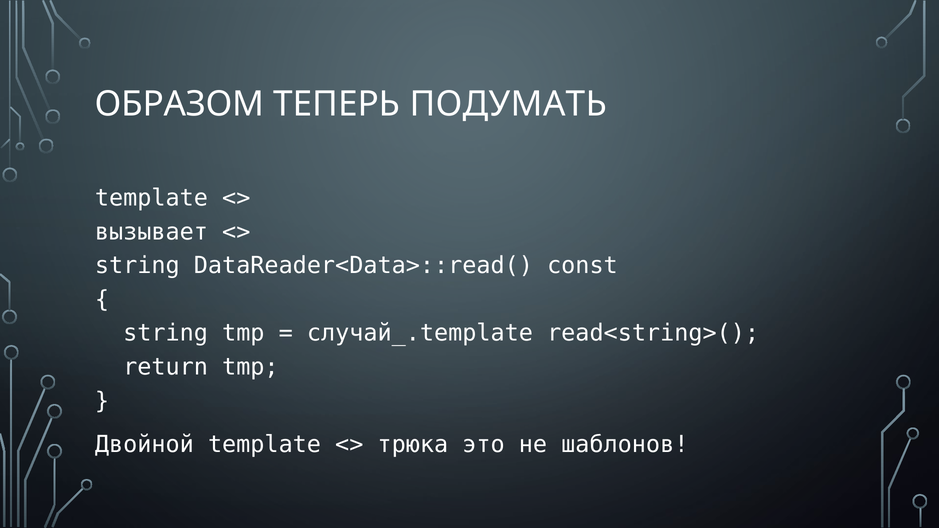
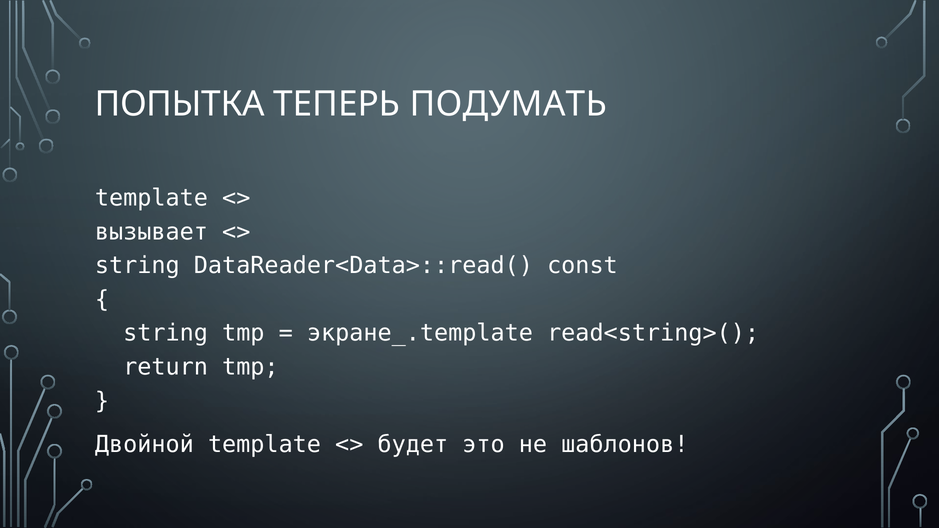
ОБРАЗОМ: ОБРАЗОМ -> ПОПЫТКА
случай_.template: случай_.template -> экране_.template
трюка: трюка -> будет
